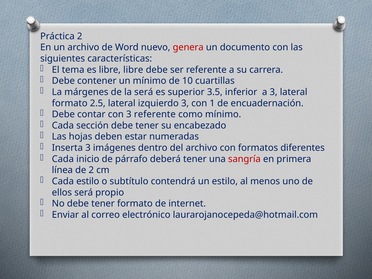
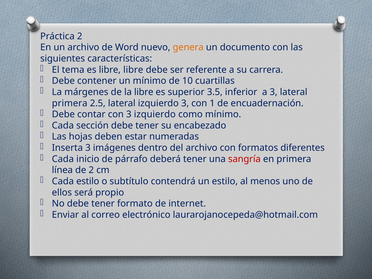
genera colour: red -> orange
la será: será -> libre
formato at (70, 103): formato -> primera
3 referente: referente -> izquierdo
